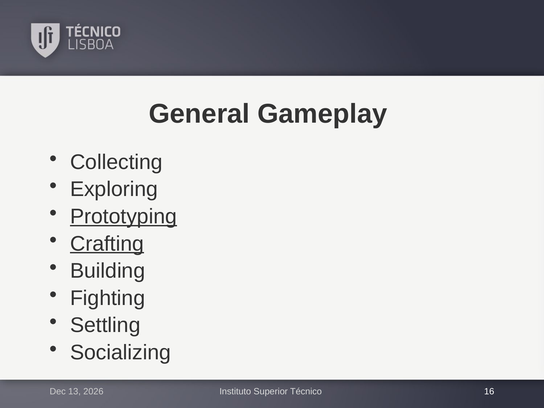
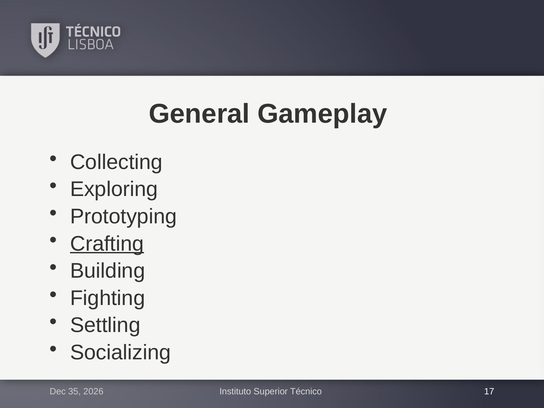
Prototyping underline: present -> none
13: 13 -> 35
16: 16 -> 17
